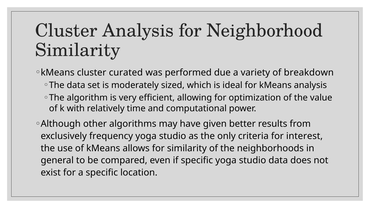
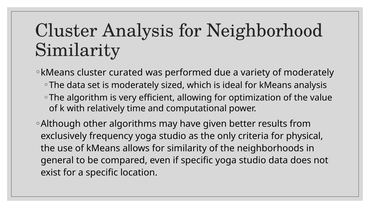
of breakdown: breakdown -> moderately
interest: interest -> physical
